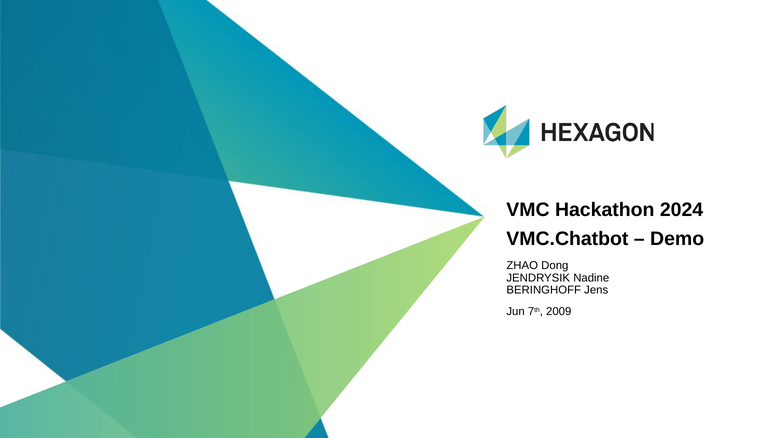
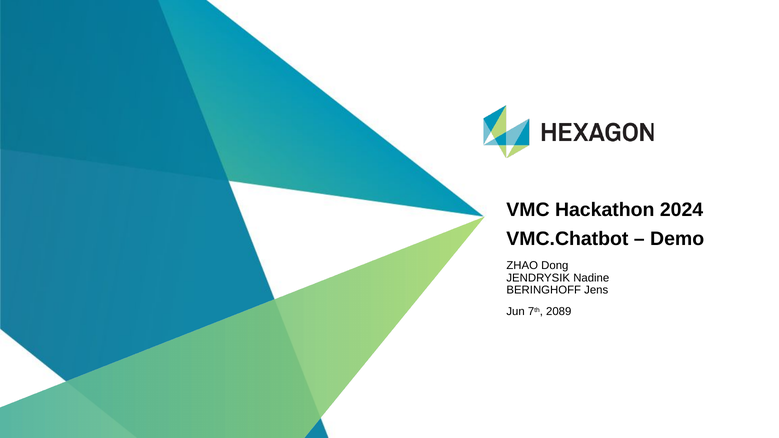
2009: 2009 -> 2089
